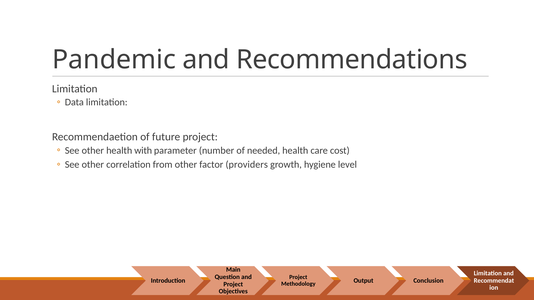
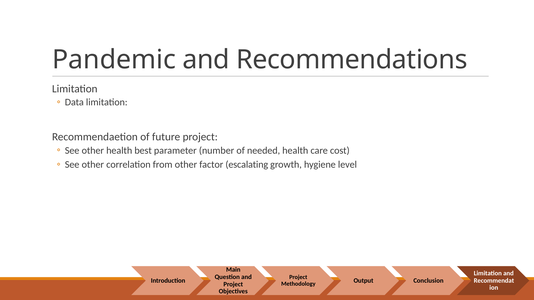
with: with -> best
providers: providers -> escalating
